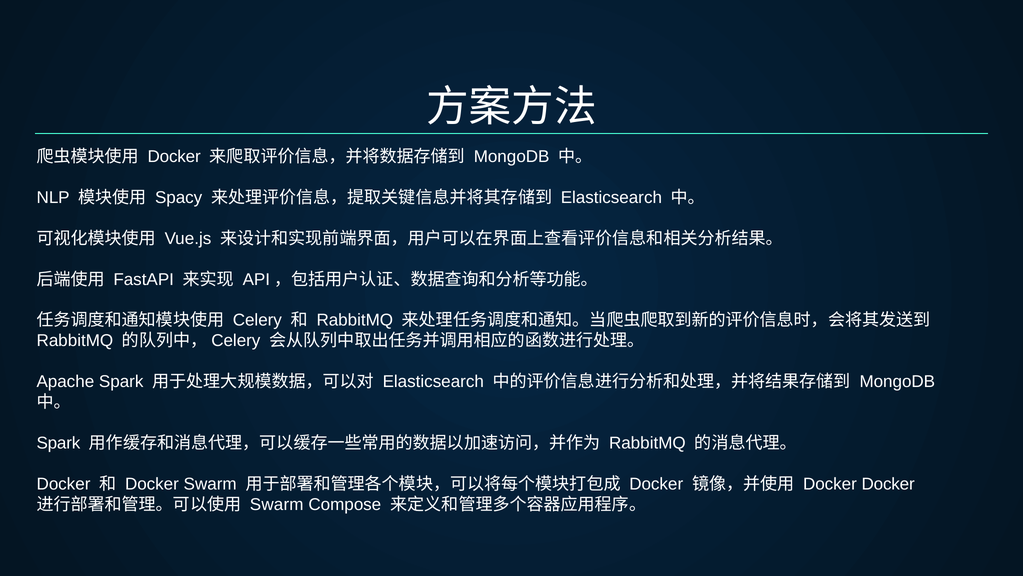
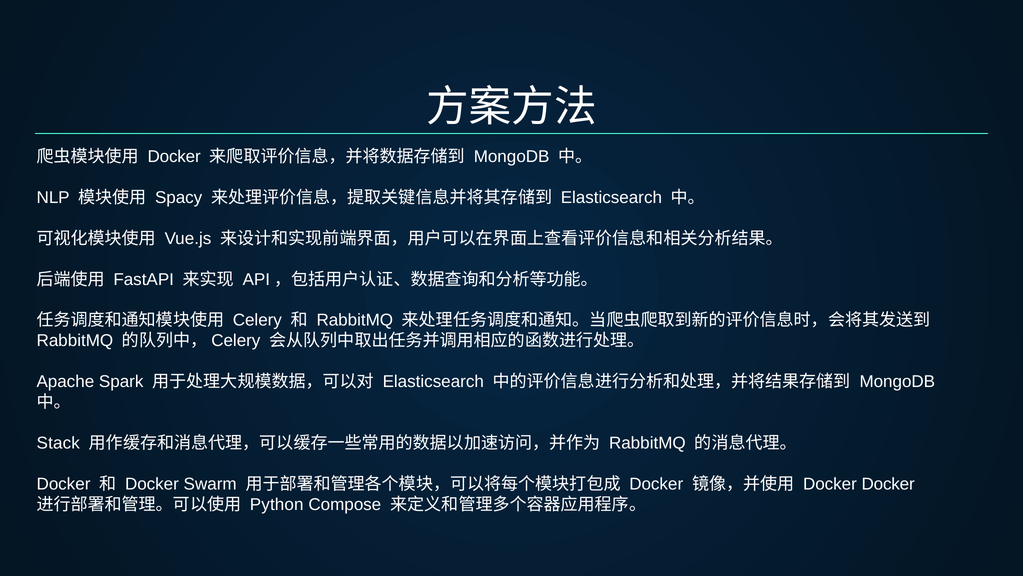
Spark at (58, 443): Spark -> Stack
Swarm at (277, 504): Swarm -> Python
